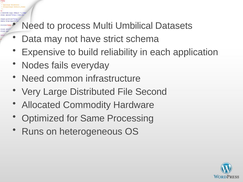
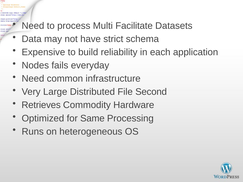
Umbilical: Umbilical -> Facilitate
Allocated: Allocated -> Retrieves
